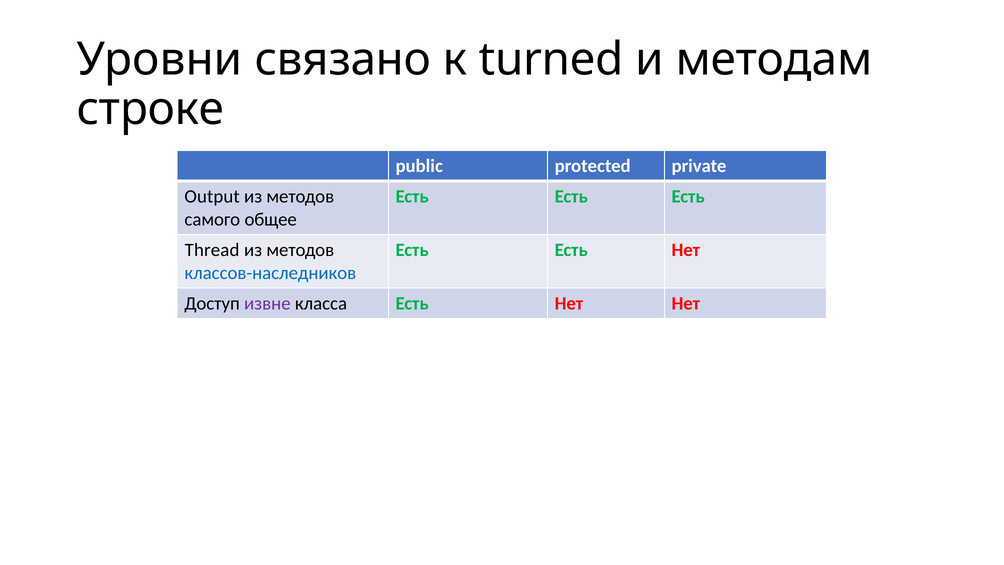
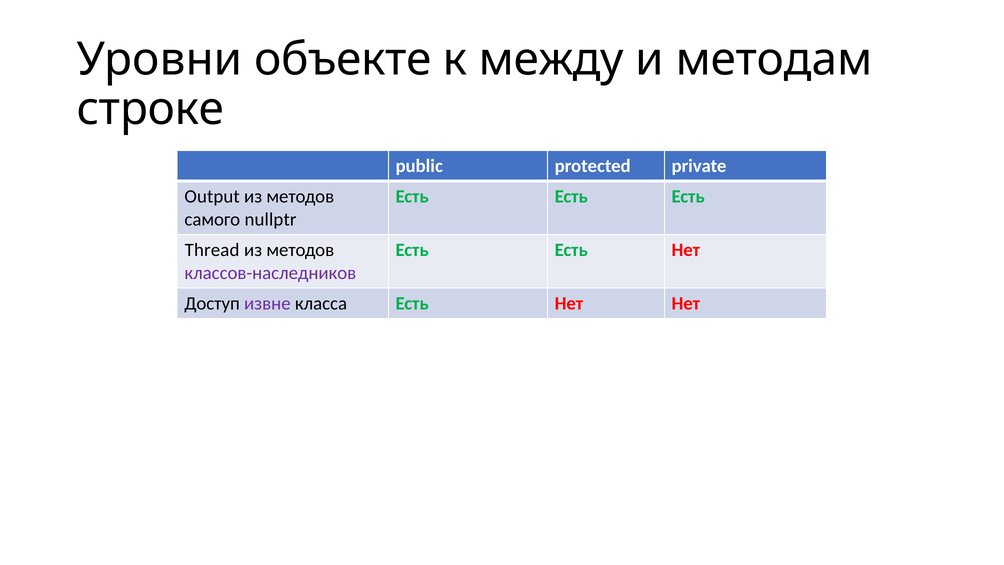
связано: связано -> объекте
turned: turned -> между
общее: общее -> nullptr
классов-наследников colour: blue -> purple
